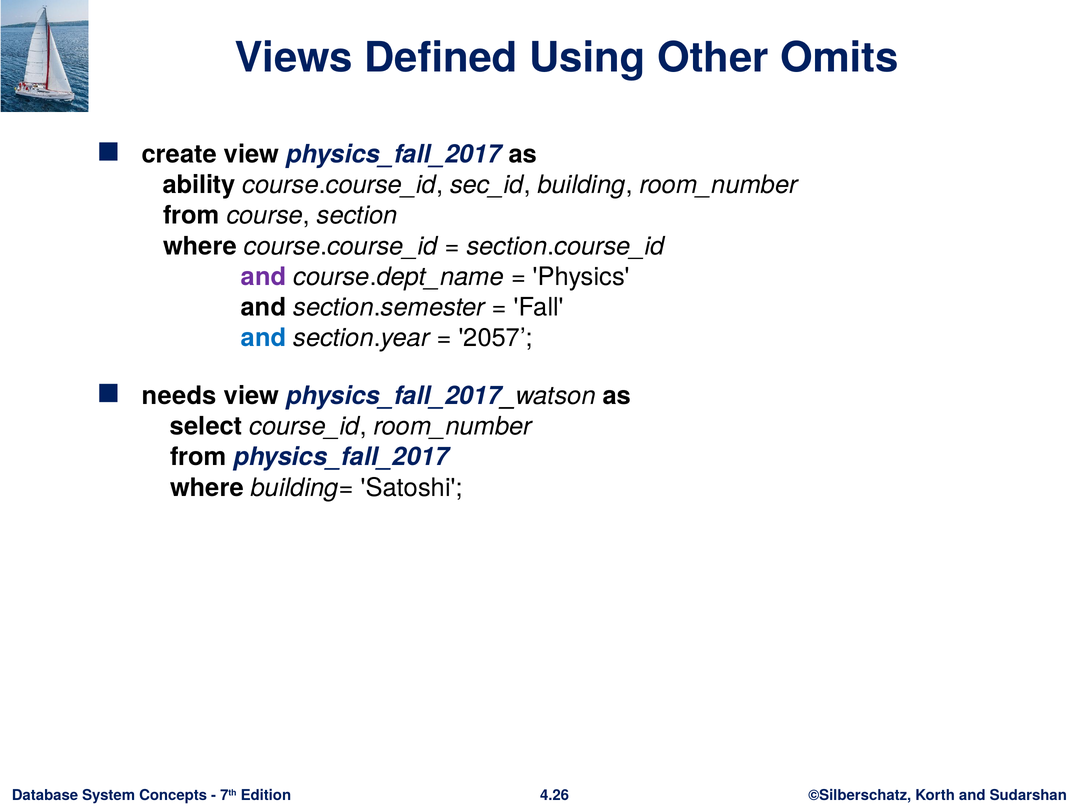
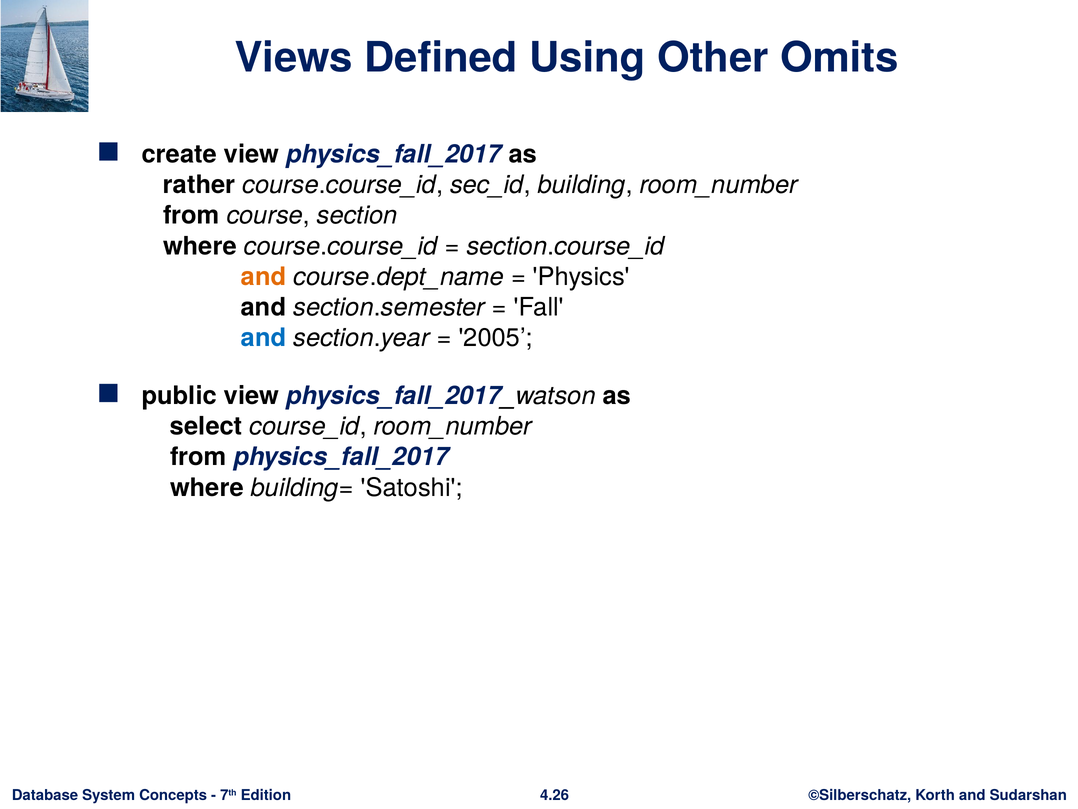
ability: ability -> rather
and at (264, 277) colour: purple -> orange
2057: 2057 -> 2005
needs: needs -> public
